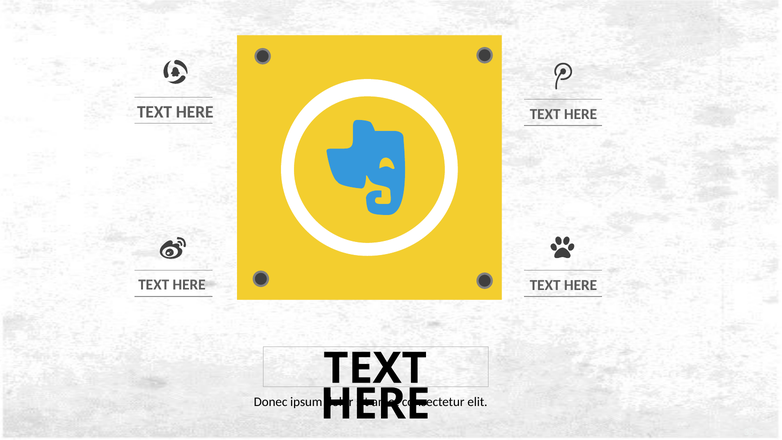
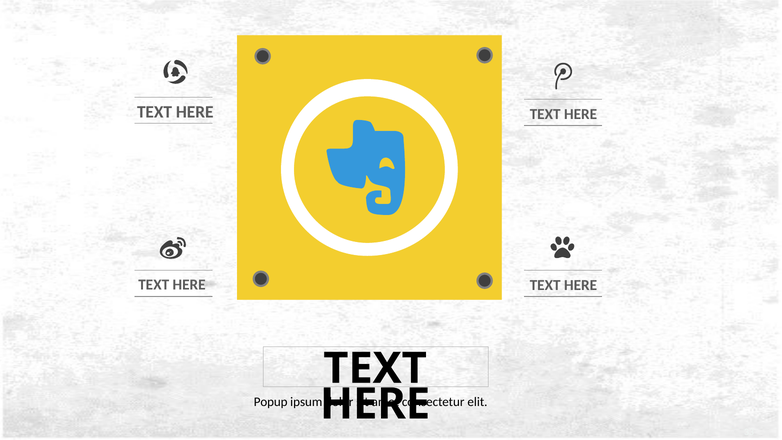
Donec: Donec -> Popup
